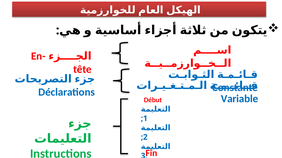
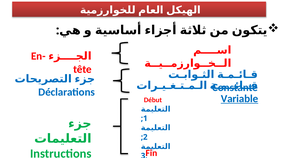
Variable underline: none -> present
